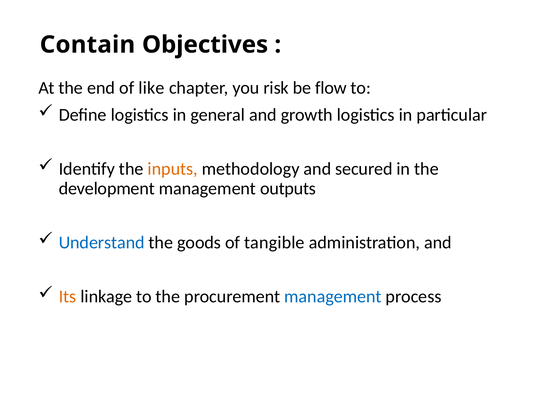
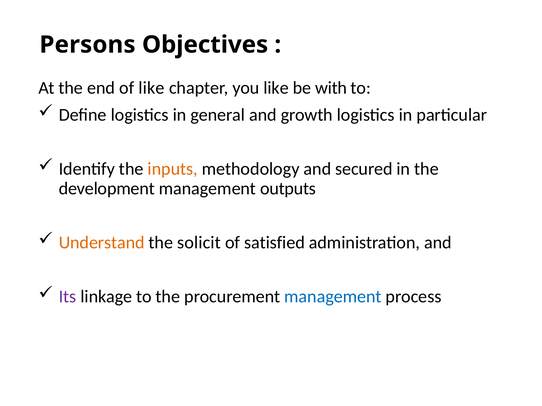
Contain: Contain -> Persons
you risk: risk -> like
flow: flow -> with
Understand colour: blue -> orange
goods: goods -> solicit
tangible: tangible -> satisfied
Its colour: orange -> purple
